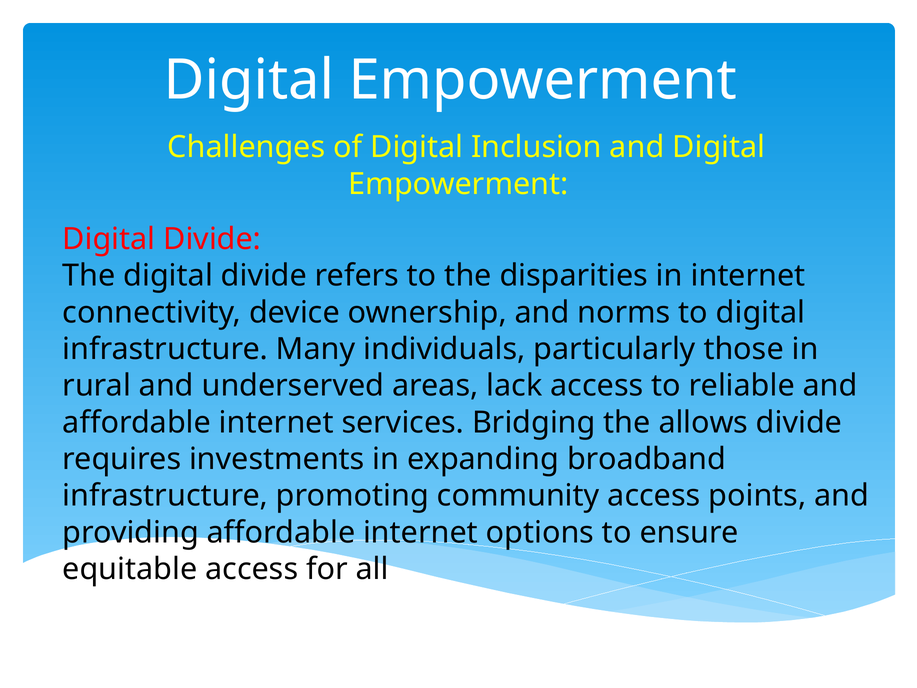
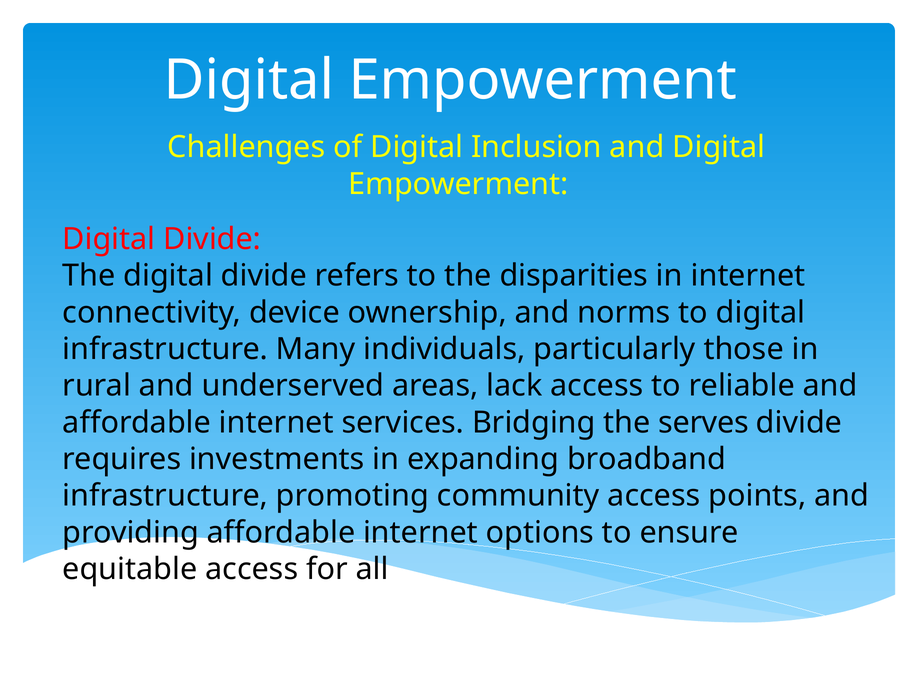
allows: allows -> serves
